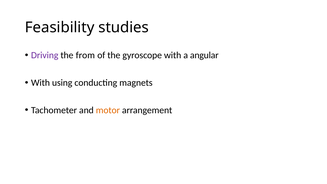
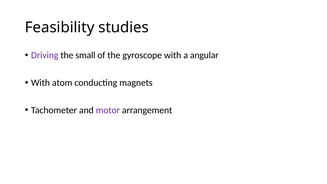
from: from -> small
using: using -> atom
motor colour: orange -> purple
